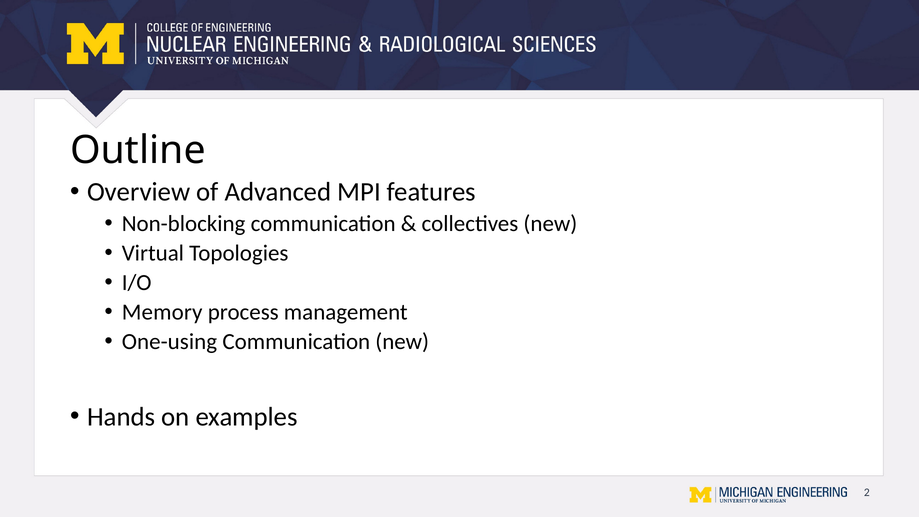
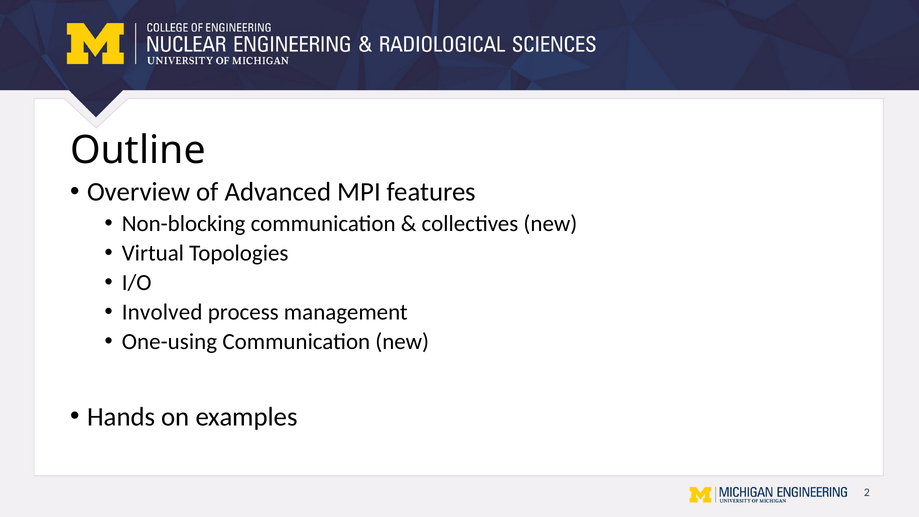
Memory: Memory -> Involved
